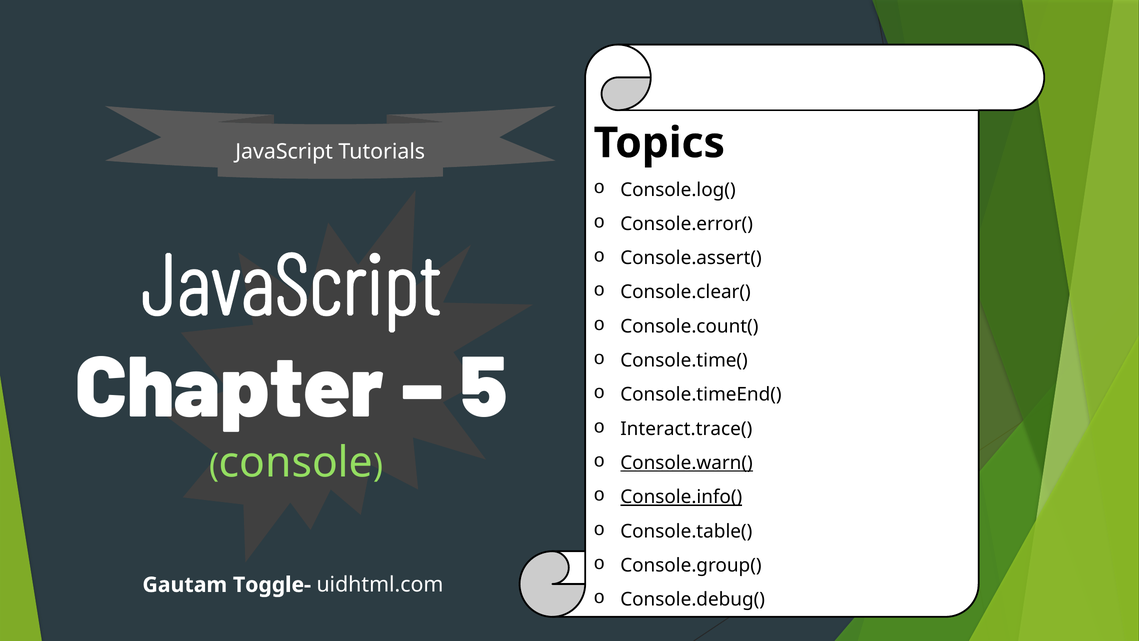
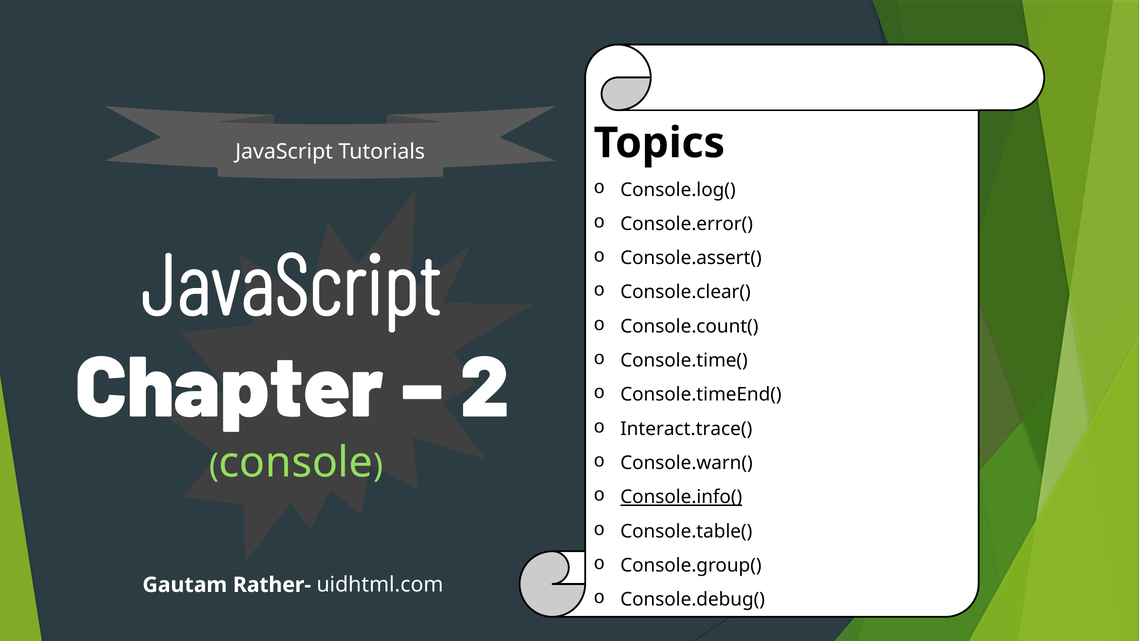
5: 5 -> 2
Console.warn( underline: present -> none
Toggle-: Toggle- -> Rather-
